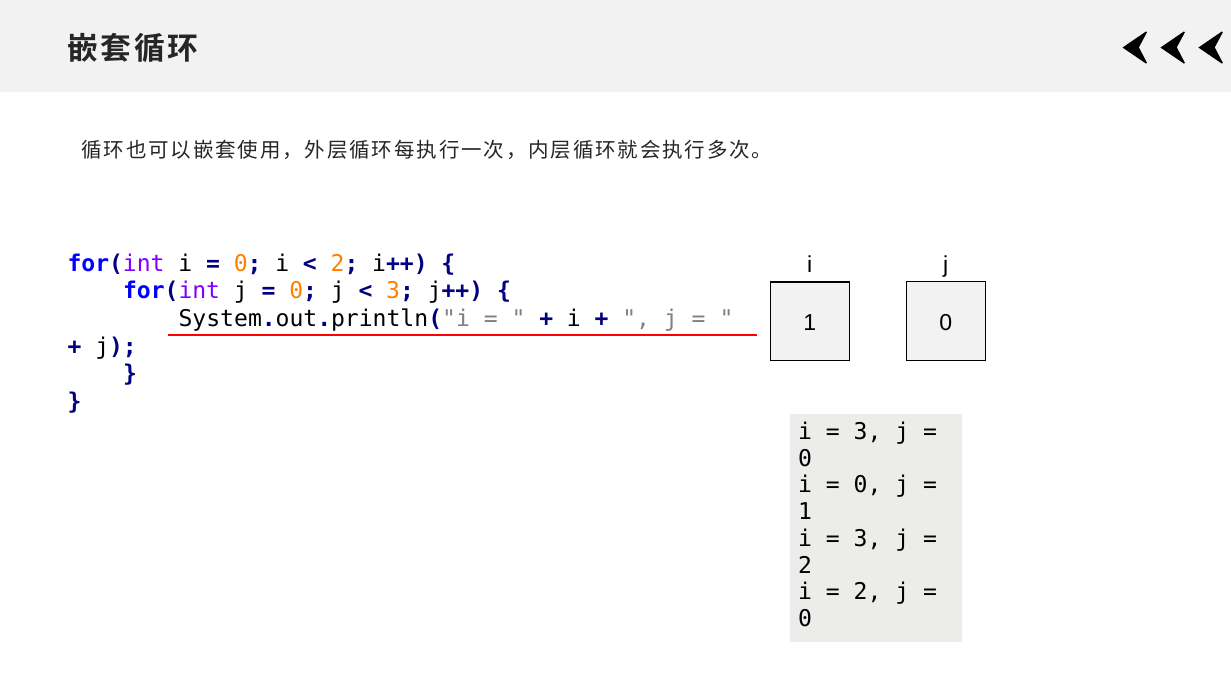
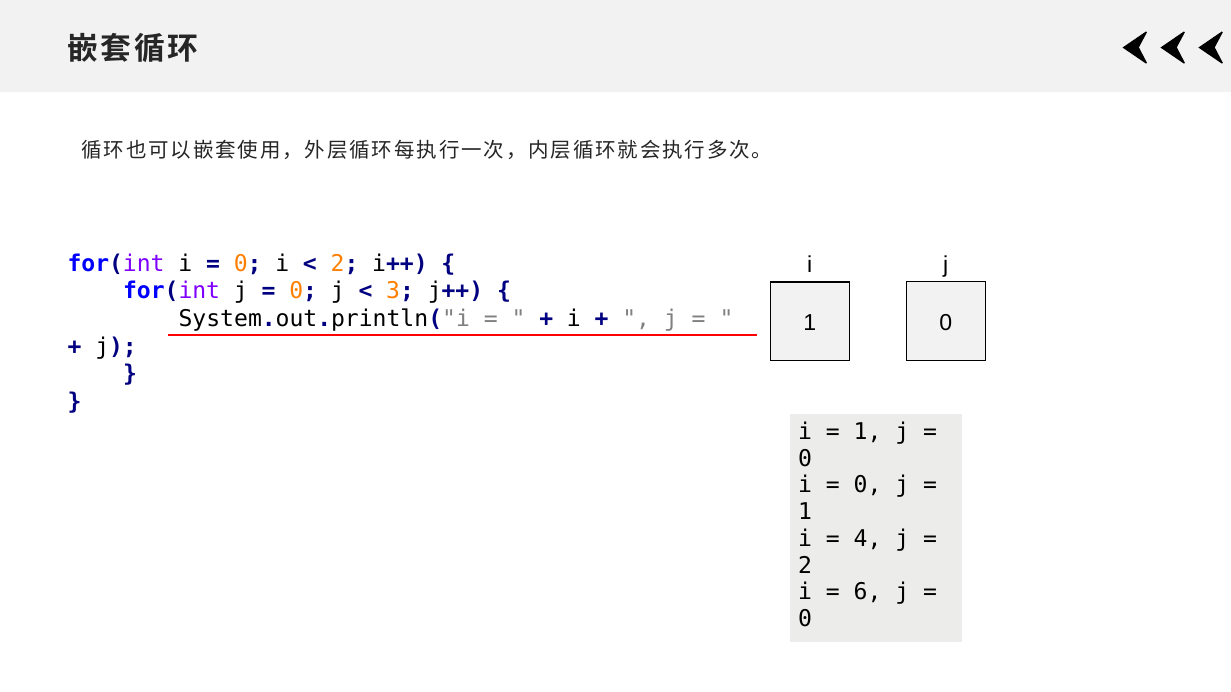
3 at (868, 432): 3 -> 1
3 at (868, 539): 3 -> 4
2 at (868, 593): 2 -> 6
